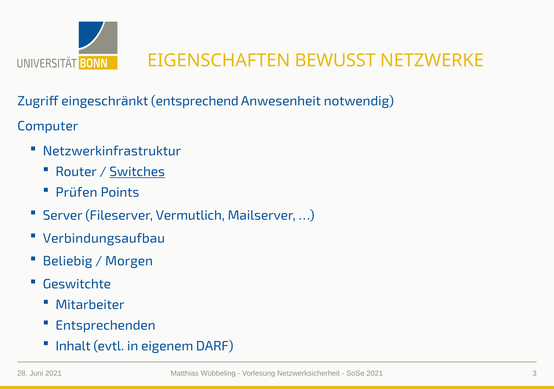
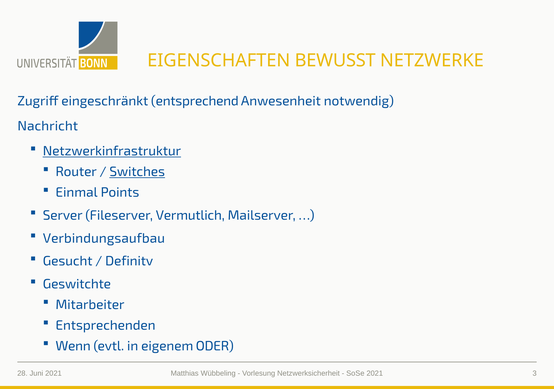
Computer: Computer -> Nachricht
Netzwerkinfrastruktur underline: none -> present
Prüfen: Prüfen -> Einmal
Beliebig: Beliebig -> Gesucht
Morgen: Morgen -> Definitv
Inhalt: Inhalt -> Wenn
DARF: DARF -> ODER
